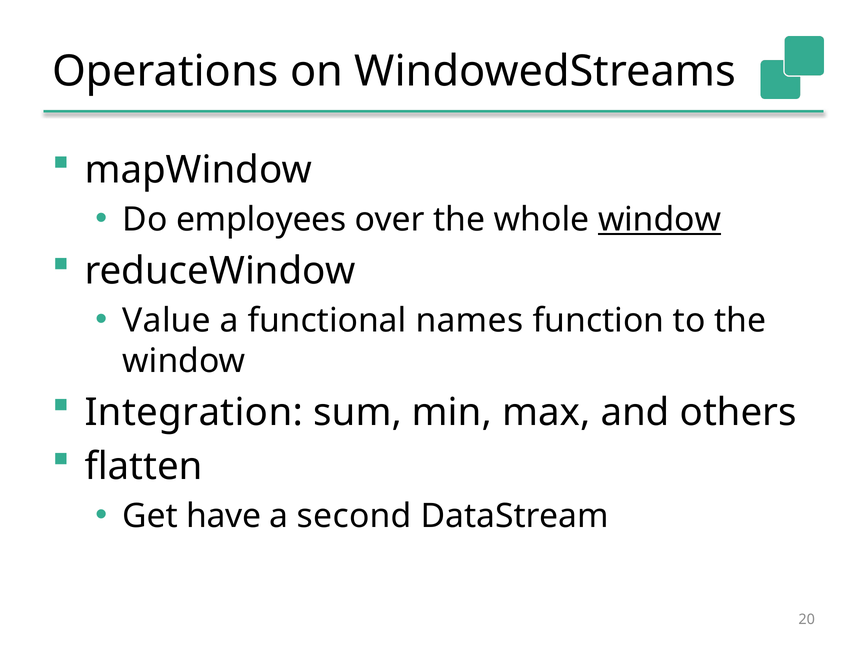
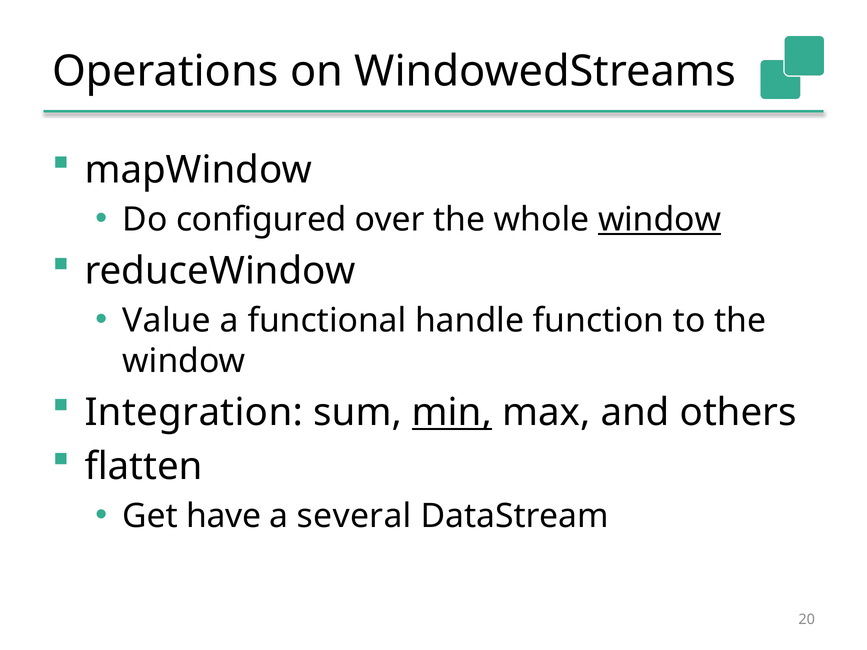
employees: employees -> configured
names: names -> handle
min underline: none -> present
second: second -> several
